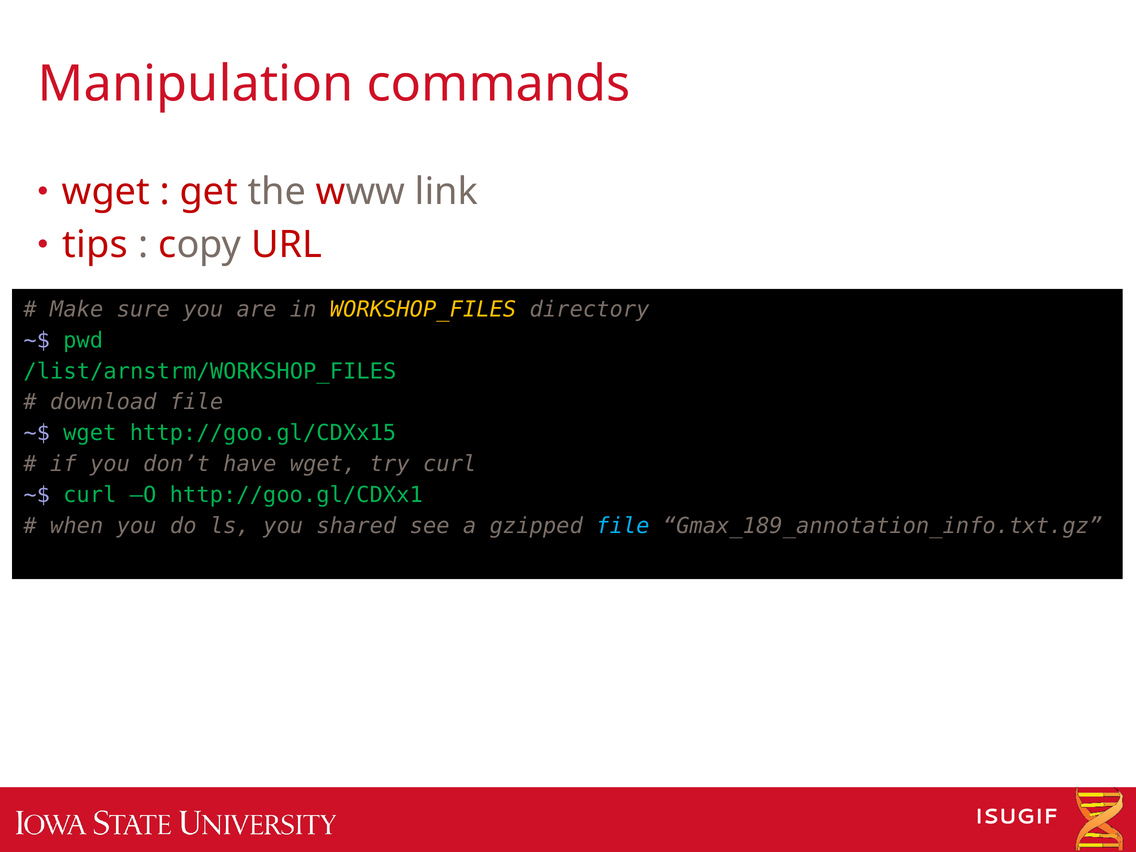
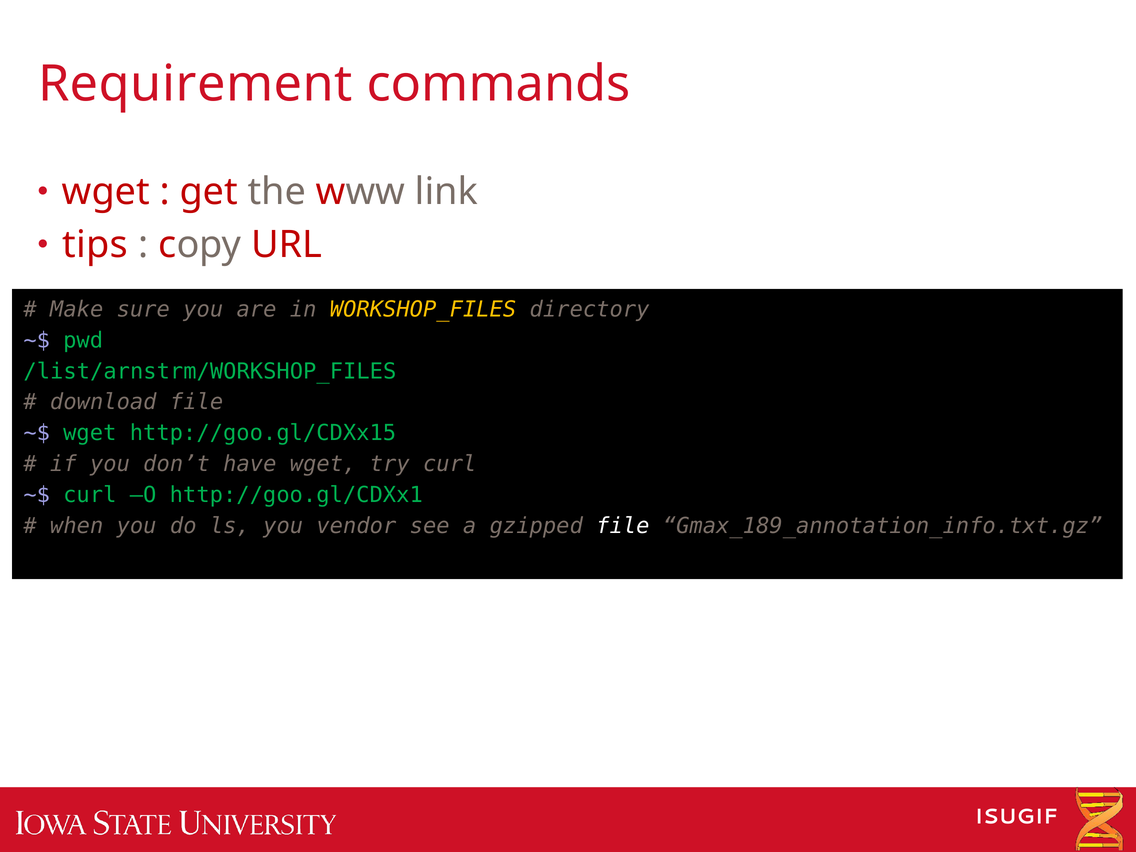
Manipulation: Manipulation -> Requirement
shared: shared -> vendor
file at (623, 526) colour: light blue -> white
